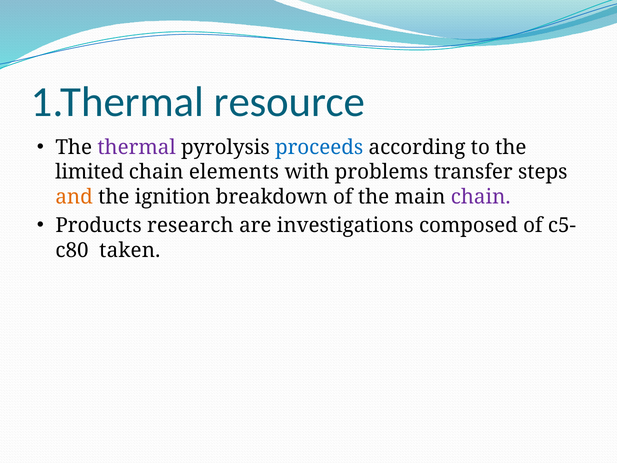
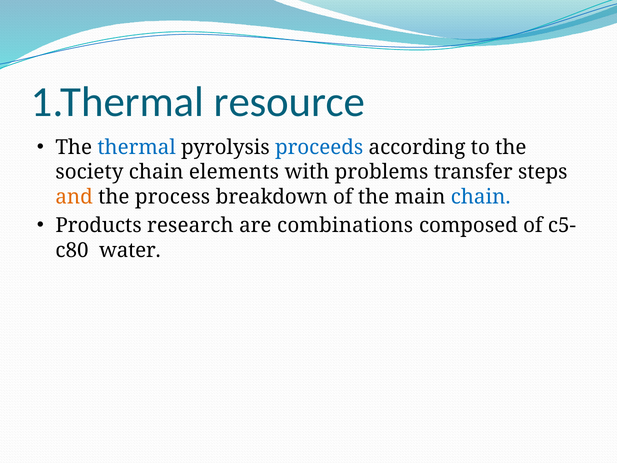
thermal colour: purple -> blue
limited: limited -> society
ignition: ignition -> process
chain at (481, 197) colour: purple -> blue
investigations: investigations -> combinations
taken: taken -> water
